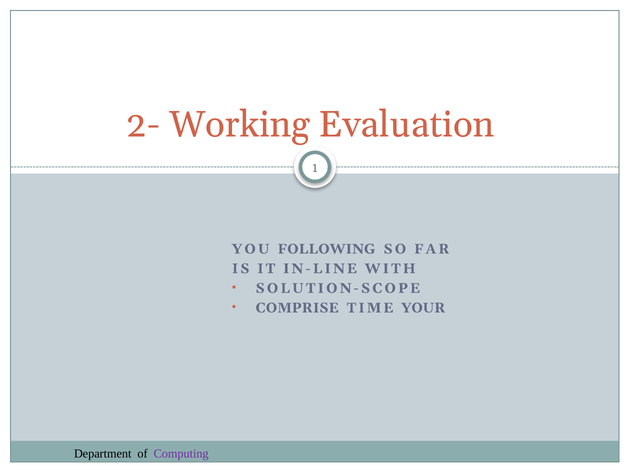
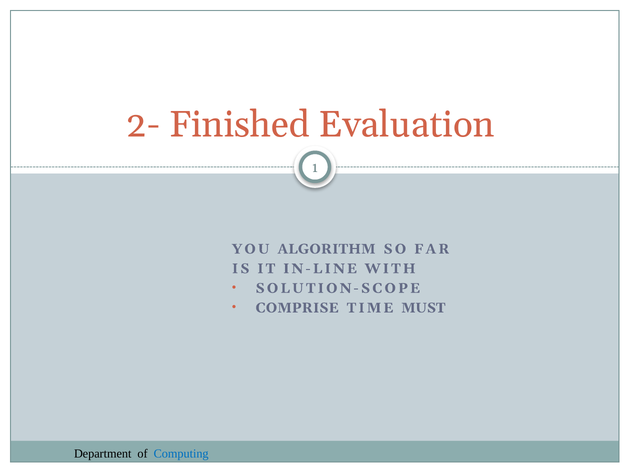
Working: Working -> Finished
FOLLOWING: FOLLOWING -> ALGORITHM
YOUR: YOUR -> MUST
Computing colour: purple -> blue
